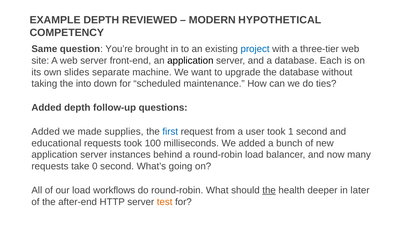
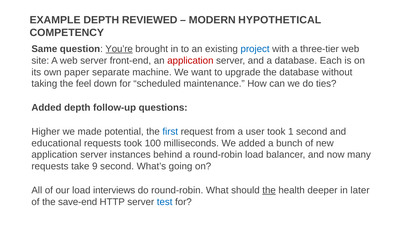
You’re underline: none -> present
application at (190, 61) colour: black -> red
slides: slides -> paper
into: into -> feel
Added at (46, 132): Added -> Higher
supplies: supplies -> potential
0: 0 -> 9
workflows: workflows -> interviews
after-end: after-end -> save-end
test colour: orange -> blue
